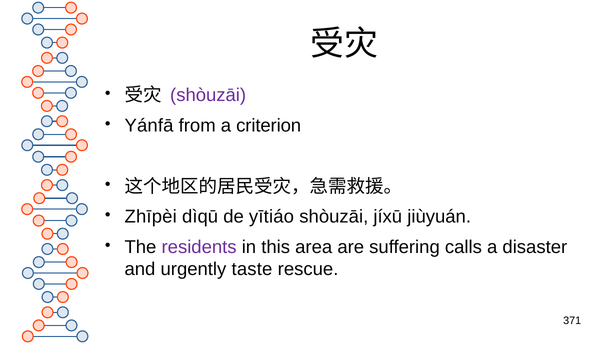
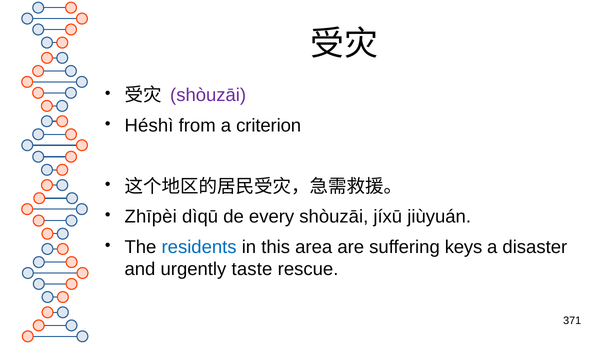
Yánfā: Yánfā -> Héshì
yītiáo: yītiáo -> every
residents colour: purple -> blue
calls: calls -> keys
